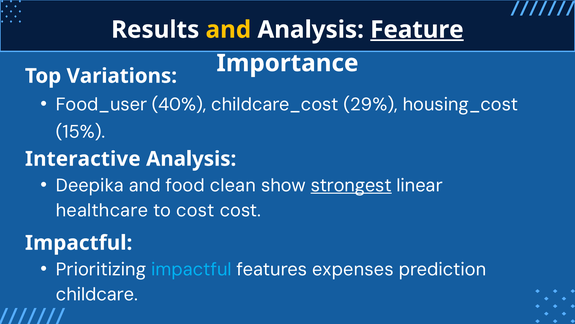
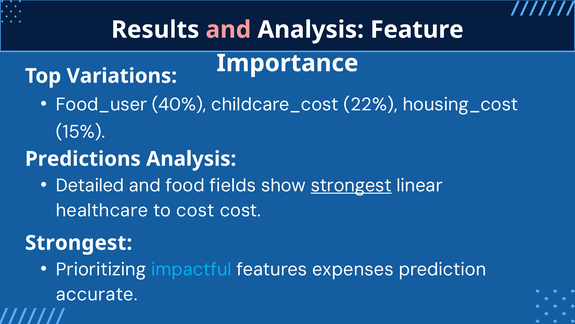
and at (228, 30) colour: yellow -> pink
Feature underline: present -> none
29%: 29% -> 22%
Interactive: Interactive -> Predictions
Deepika: Deepika -> Detailed
clean: clean -> fields
Impactful at (79, 243): Impactful -> Strongest
childcare: childcare -> accurate
